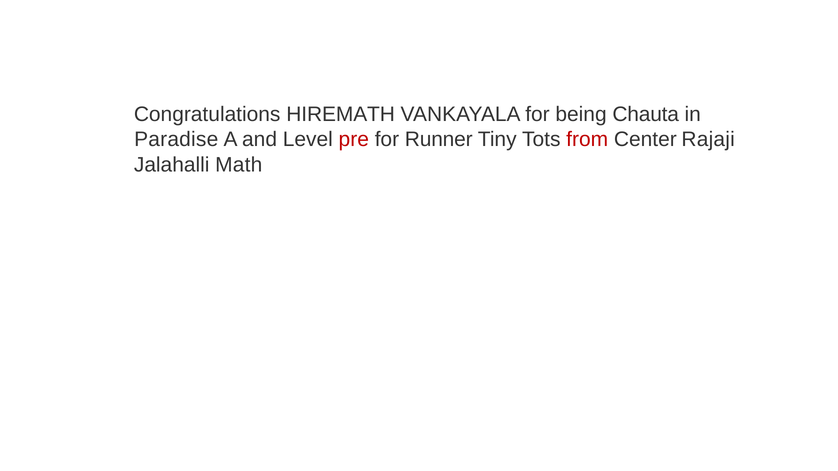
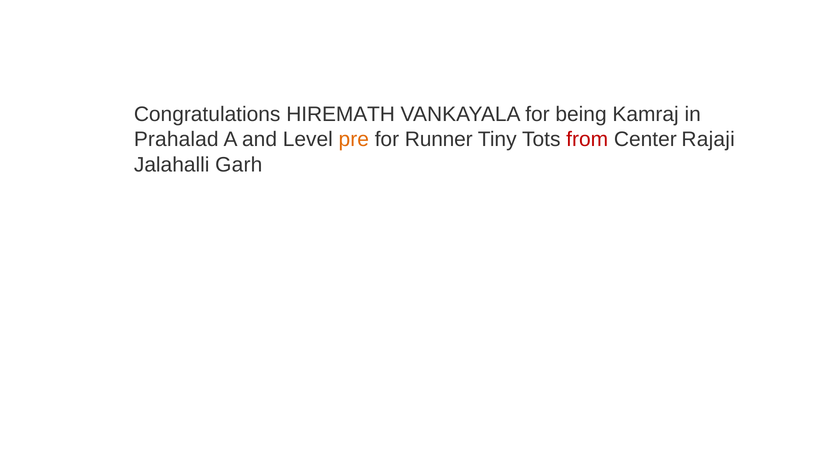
Chauta: Chauta -> Kamraj
Paradise: Paradise -> Prahalad
pre colour: red -> orange
Math: Math -> Garh
